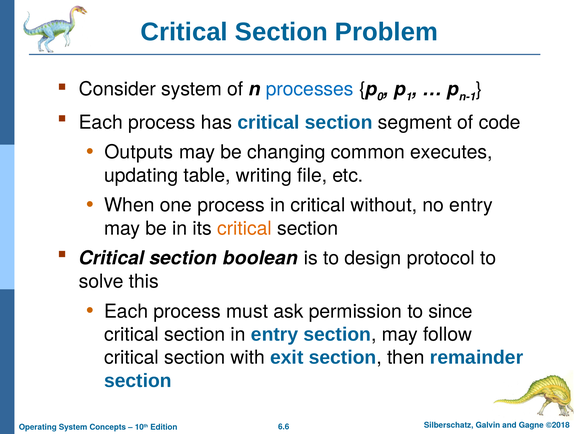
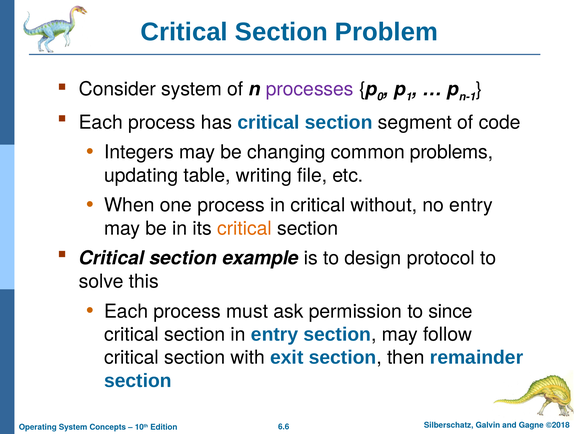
processes colour: blue -> purple
Outputs: Outputs -> Integers
executes: executes -> problems
boolean: boolean -> example
